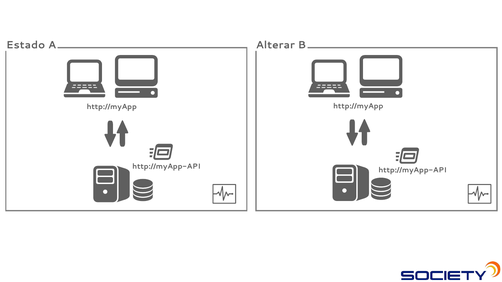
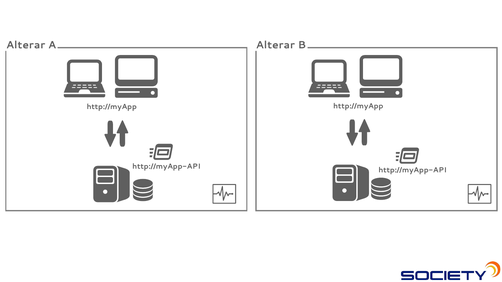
Estado at (26, 45): Estado -> Alterar
